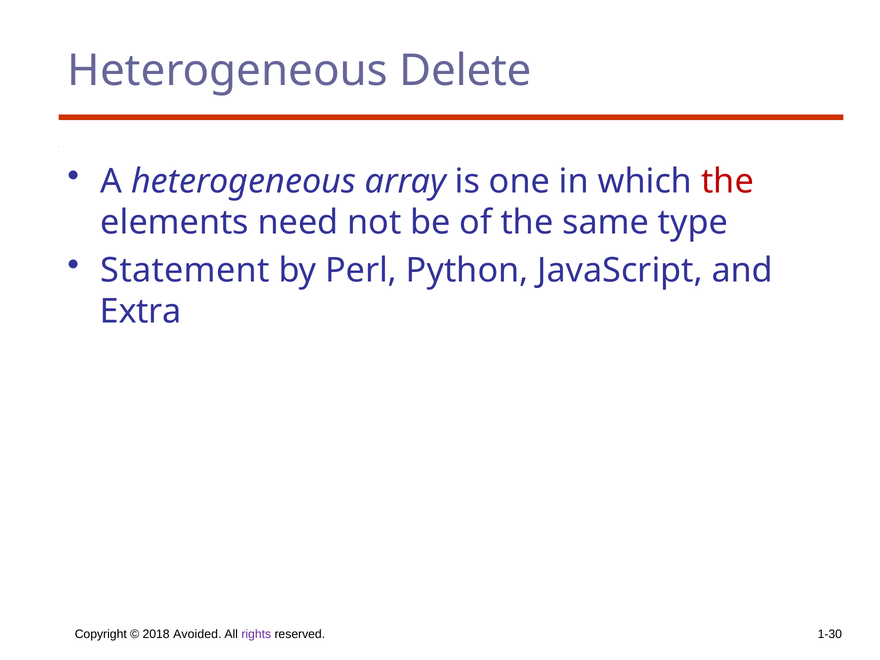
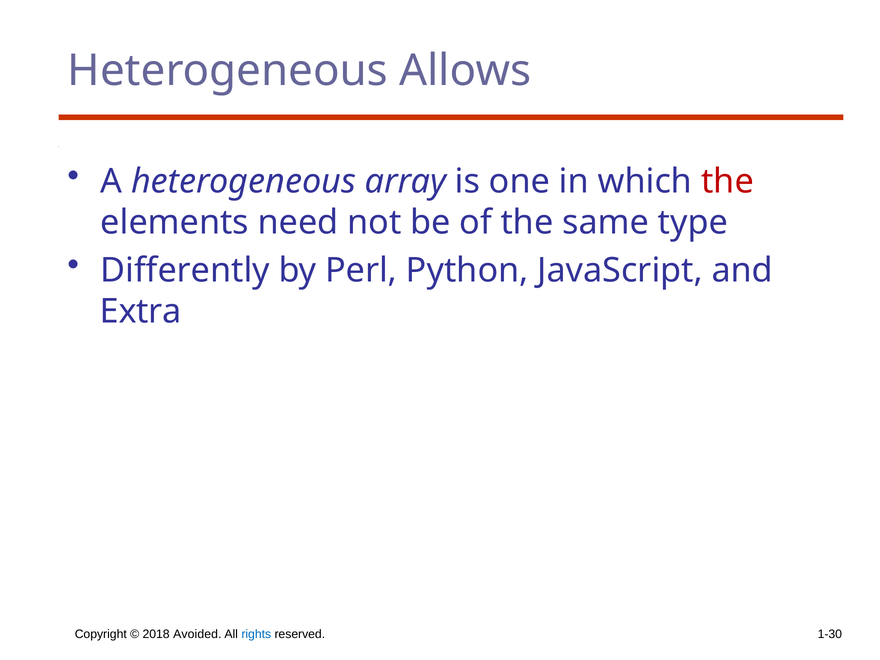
Delete: Delete -> Allows
Statement: Statement -> Differently
rights colour: purple -> blue
